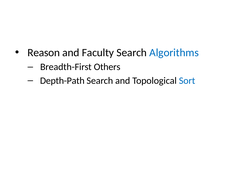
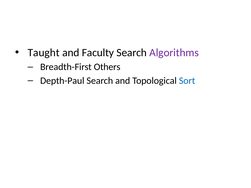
Reason: Reason -> Taught
Algorithms colour: blue -> purple
Depth-Path: Depth-Path -> Depth-Paul
